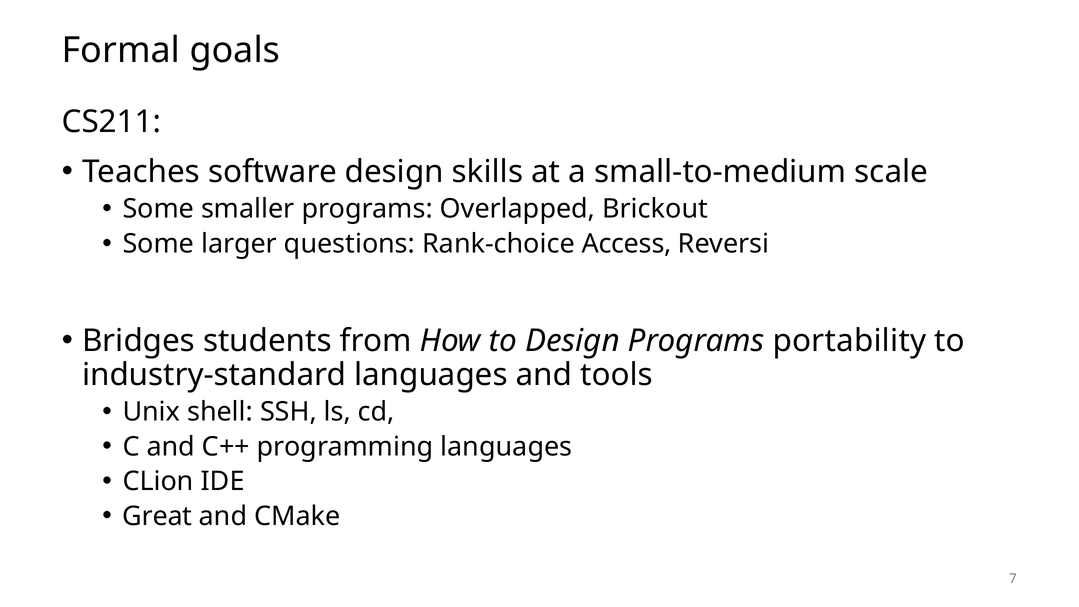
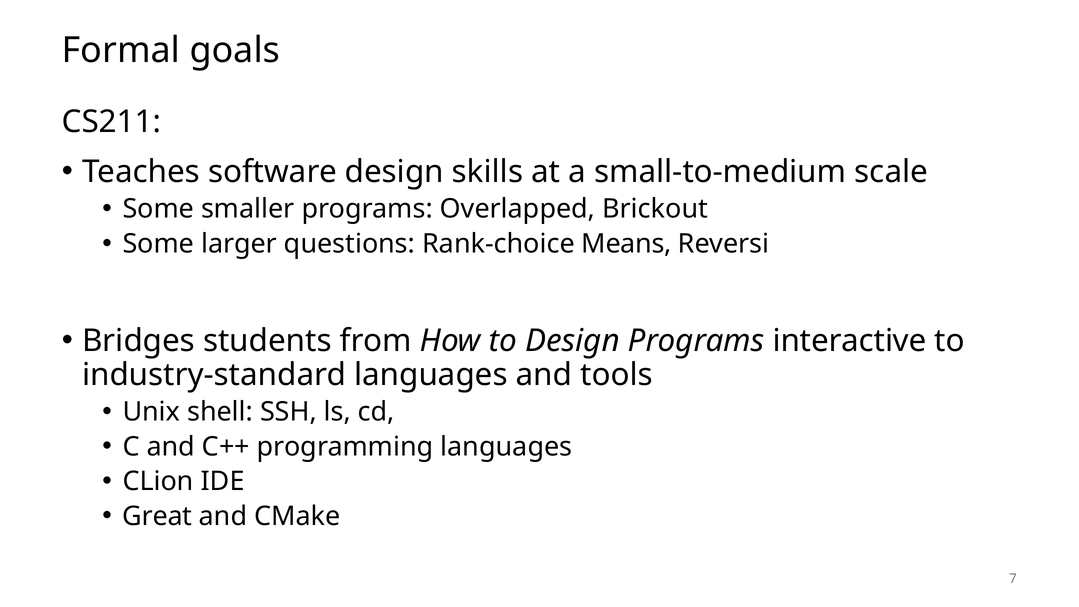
Access: Access -> Means
portability: portability -> interactive
